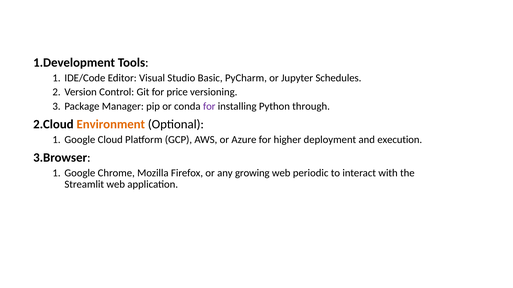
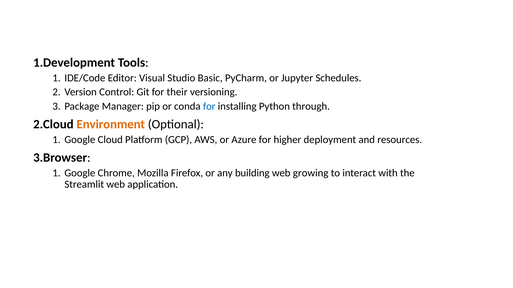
price: price -> their
for at (209, 106) colour: purple -> blue
execution: execution -> resources
growing: growing -> building
periodic: periodic -> growing
